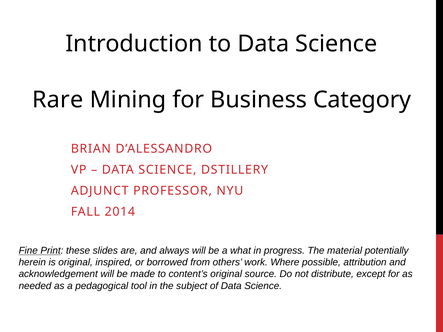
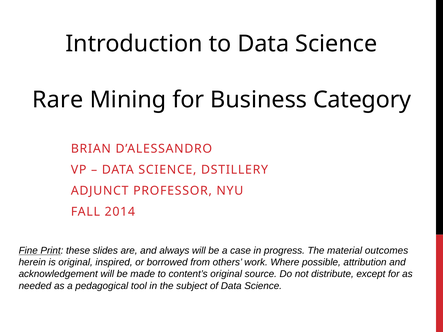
what: what -> case
potentially: potentially -> outcomes
